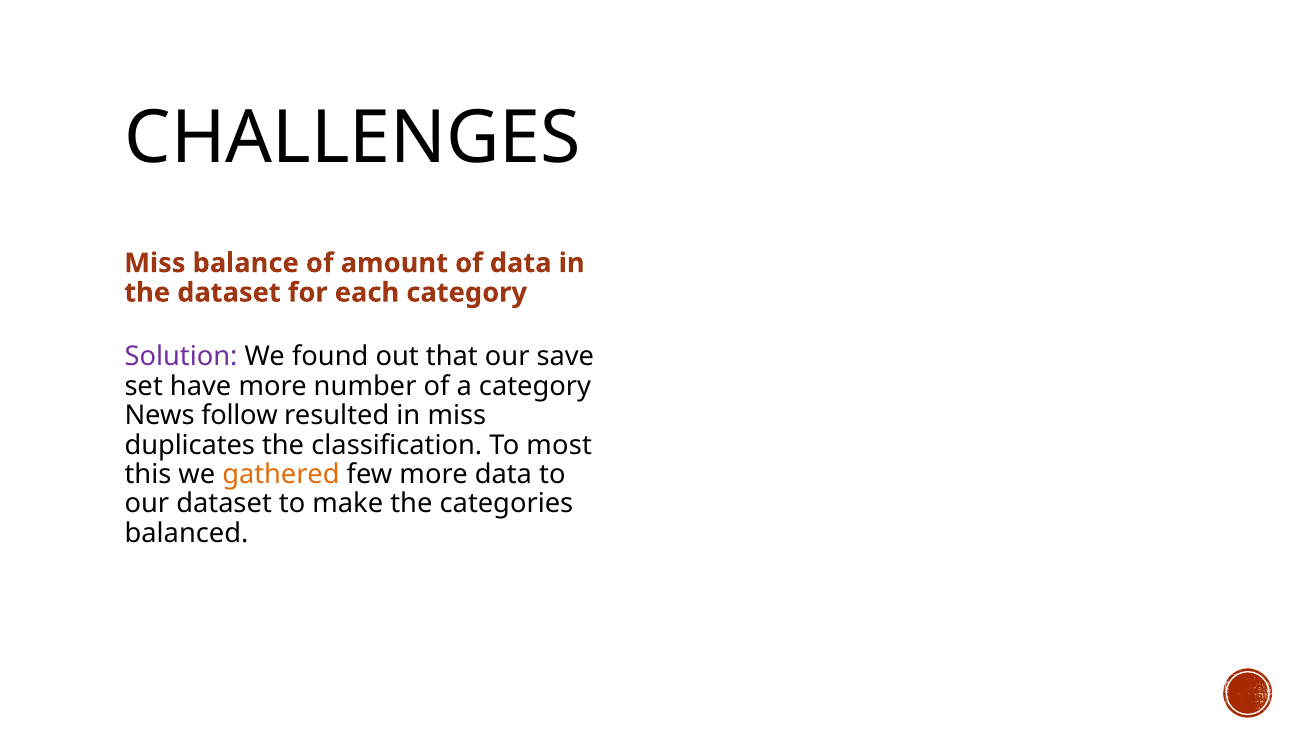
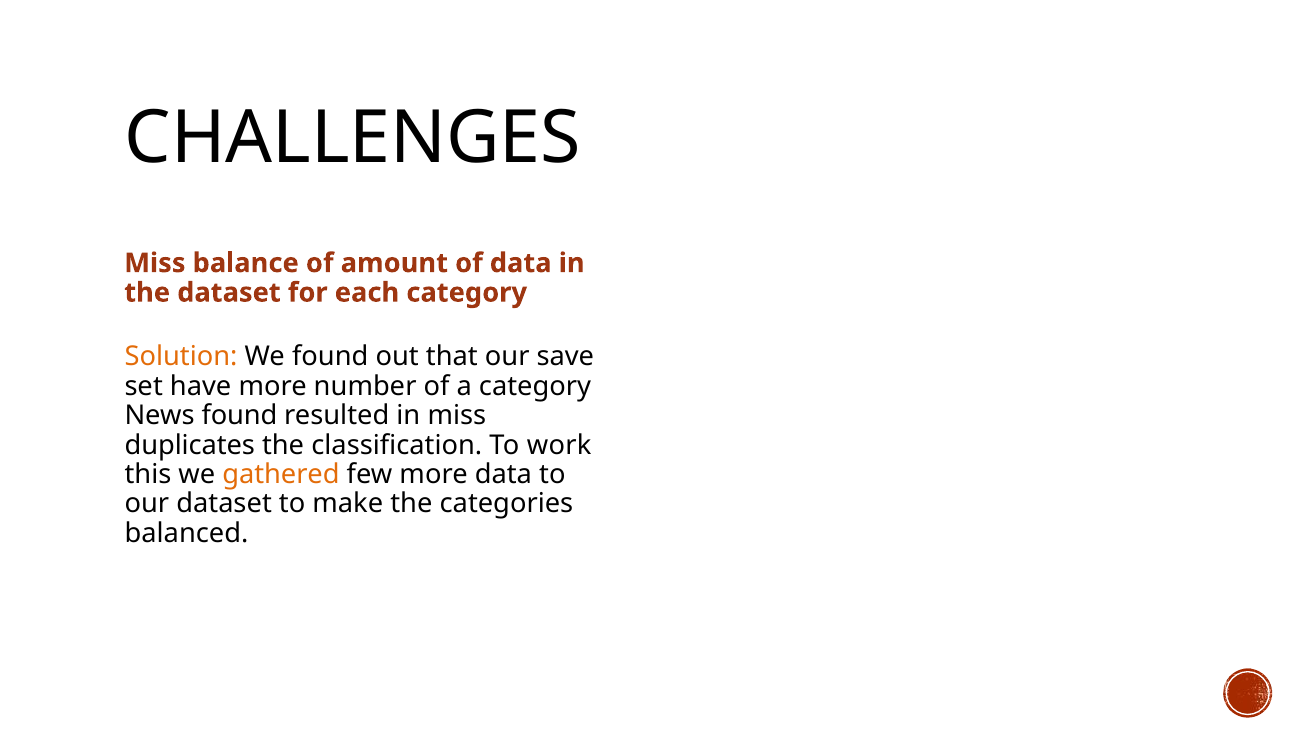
Solution colour: purple -> orange
News follow: follow -> found
most: most -> work
